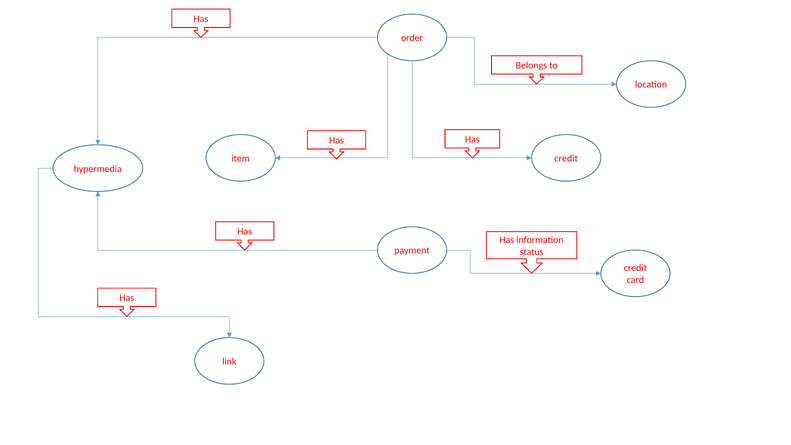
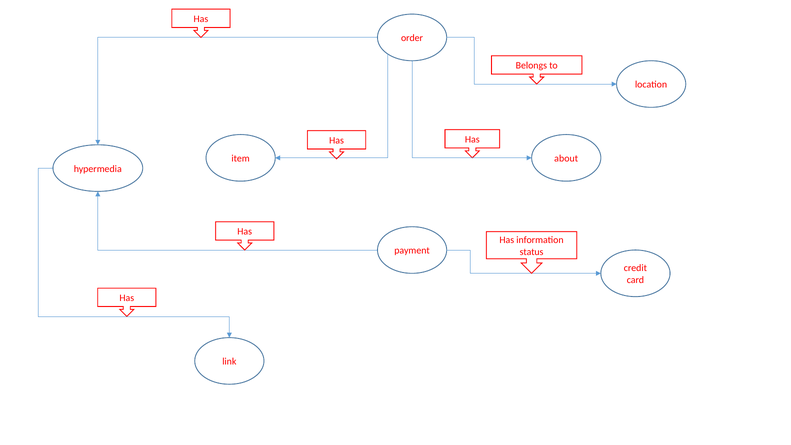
credit at (566, 158): credit -> about
